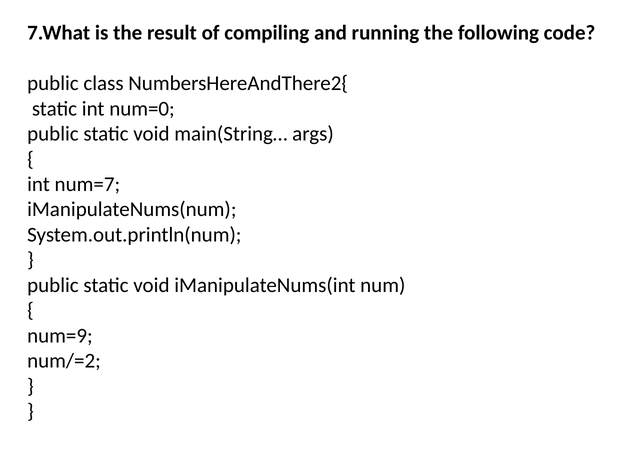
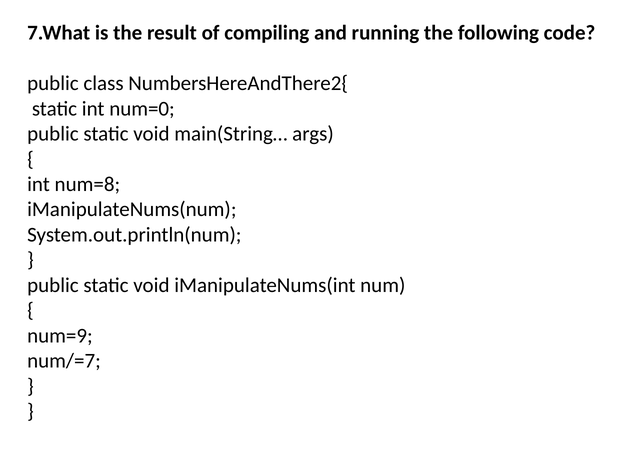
num=7: num=7 -> num=8
num/=2: num/=2 -> num/=7
